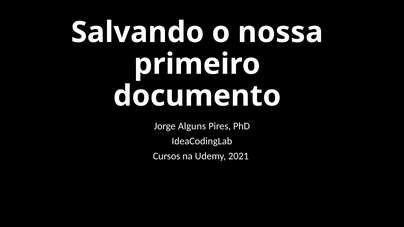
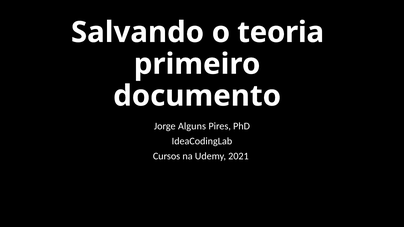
nossa: nossa -> teoria
